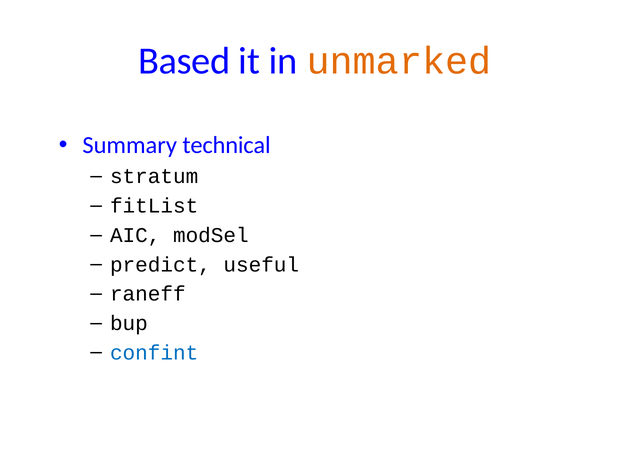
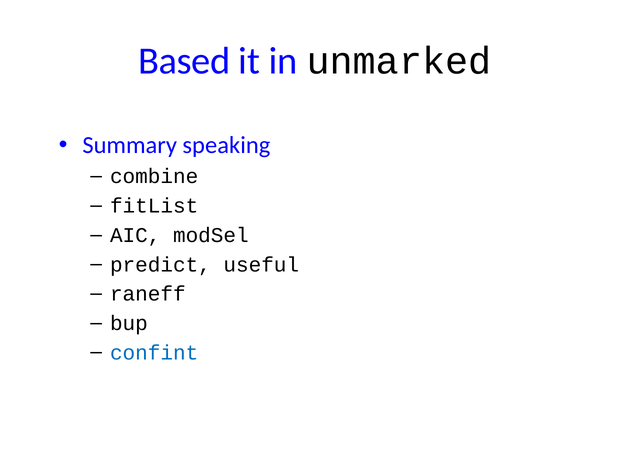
unmarked colour: orange -> black
technical: technical -> speaking
stratum: stratum -> combine
